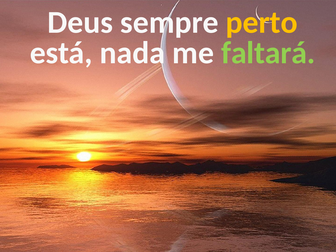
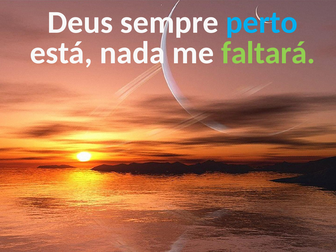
perto colour: yellow -> light blue
